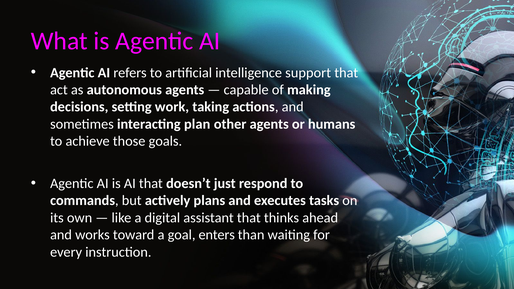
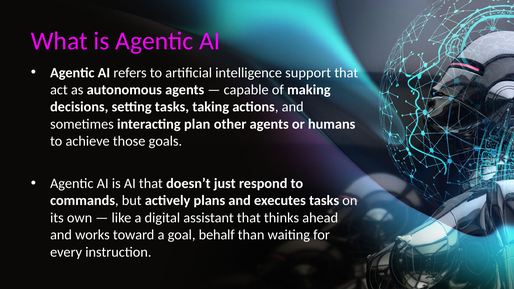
setting work: work -> tasks
enters: enters -> behalf
